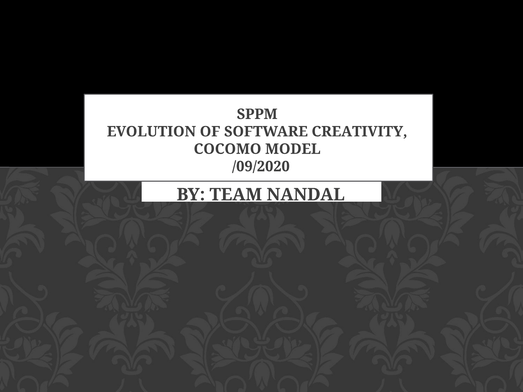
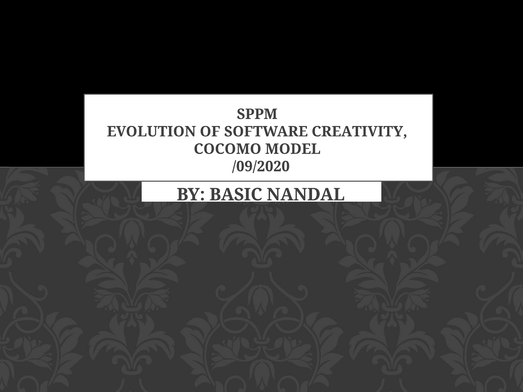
TEAM: TEAM -> BASIC
